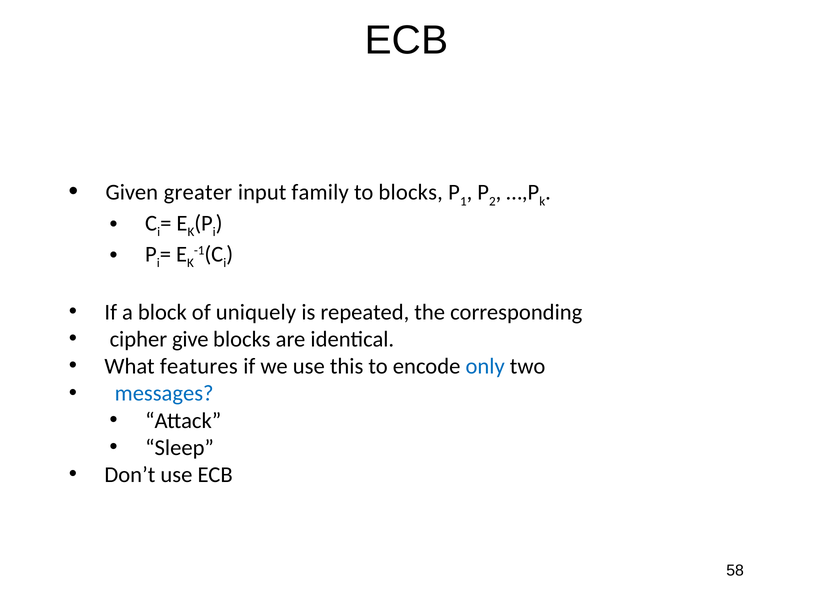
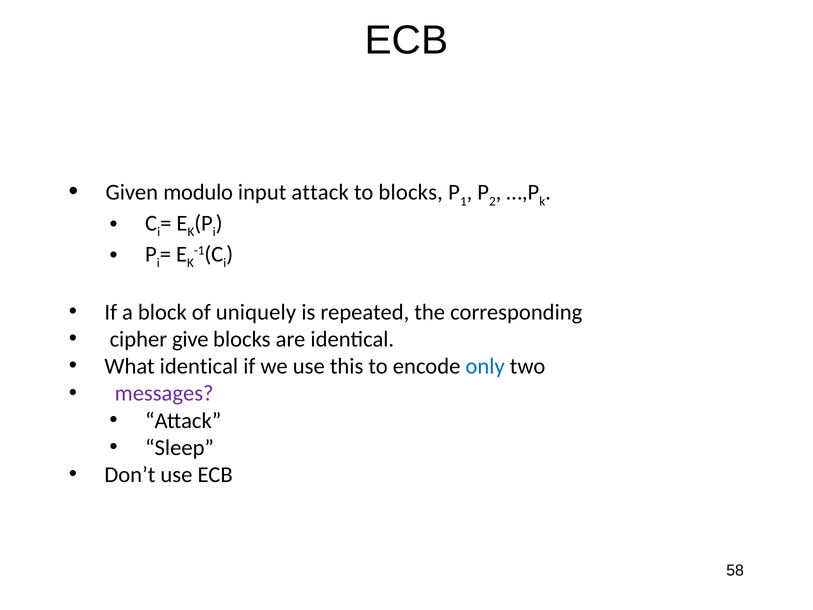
greater: greater -> modulo
input family: family -> attack
What features: features -> identical
messages colour: blue -> purple
